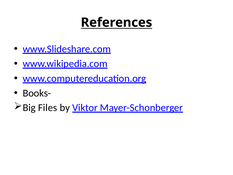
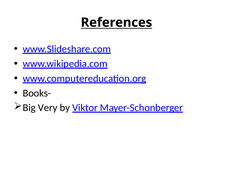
Files: Files -> Very
